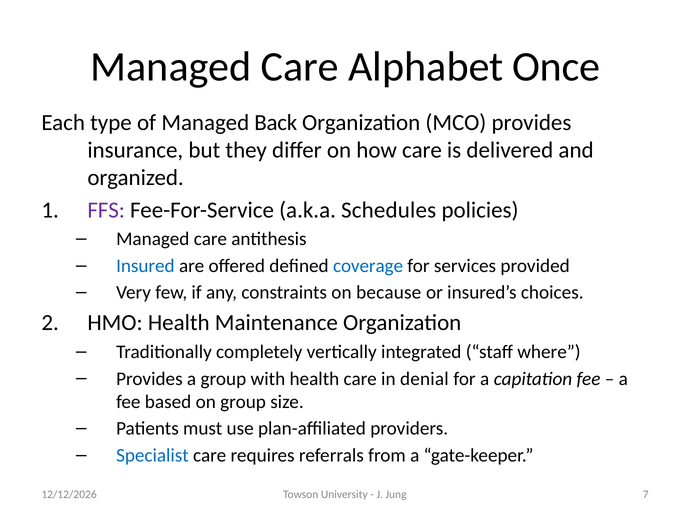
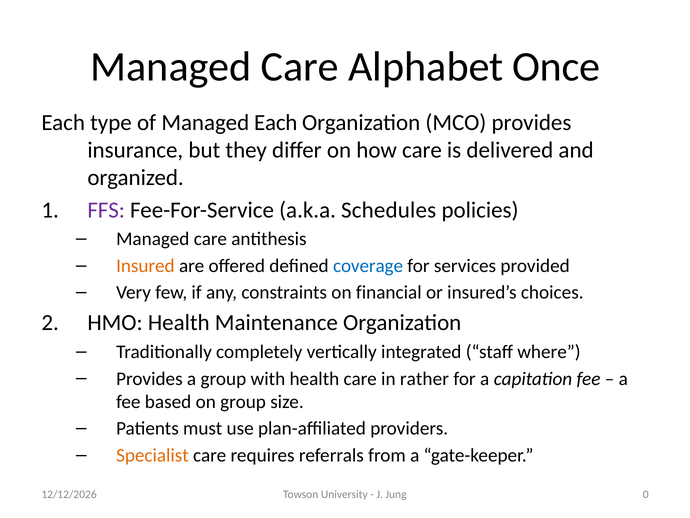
Managed Back: Back -> Each
Insured colour: blue -> orange
because: because -> financial
denial: denial -> rather
Specialist colour: blue -> orange
7: 7 -> 0
